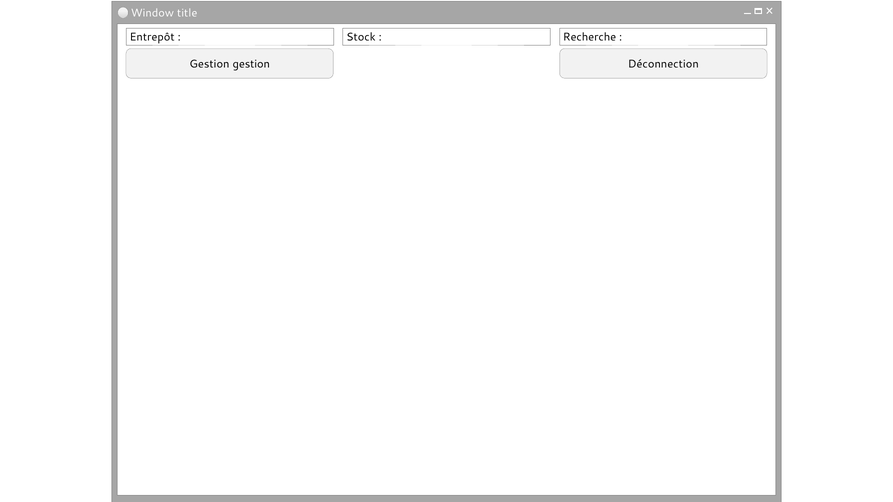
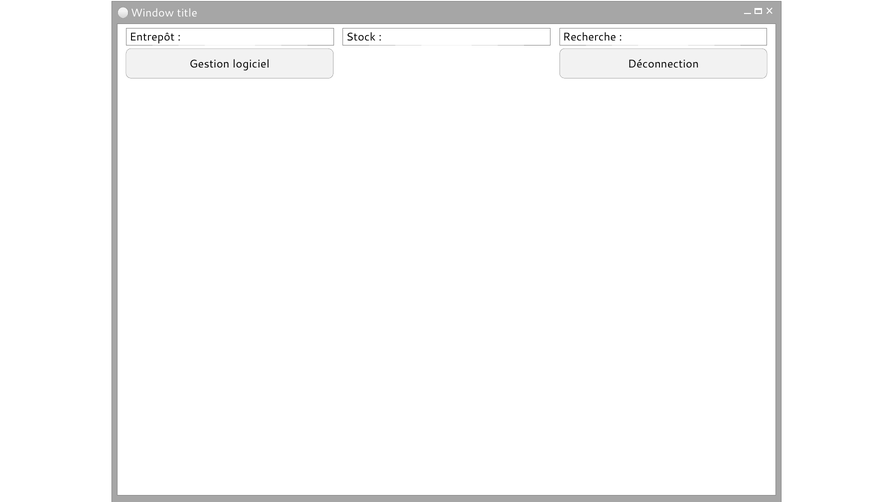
Gestion gestion: gestion -> logiciel
